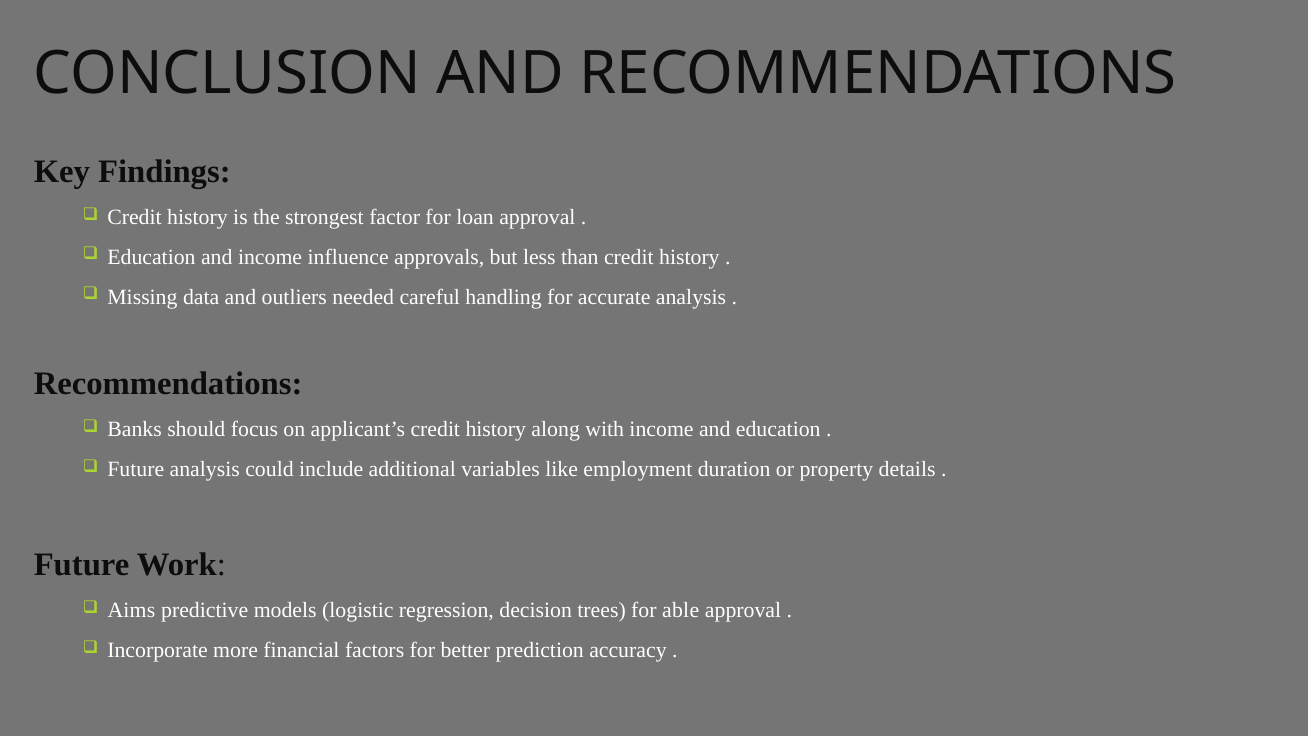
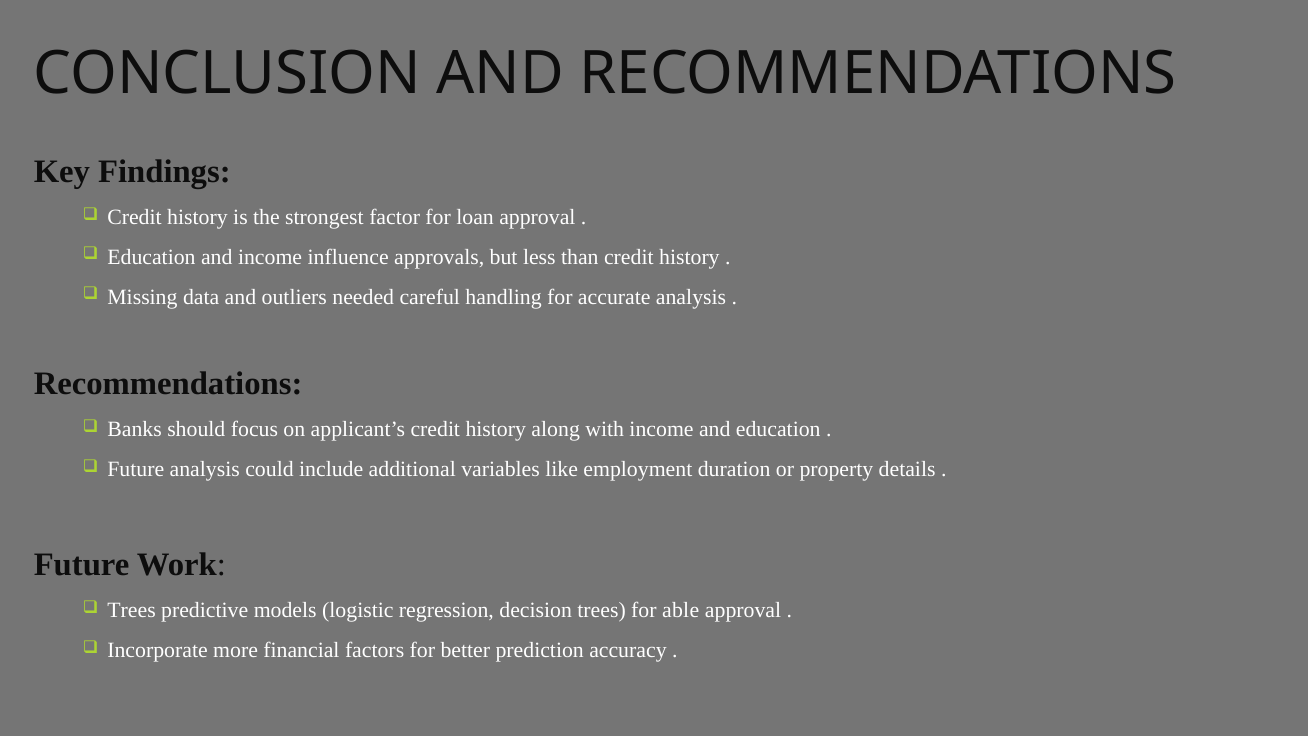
Aims at (131, 610): Aims -> Trees
